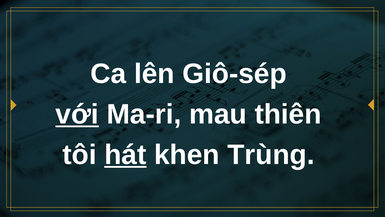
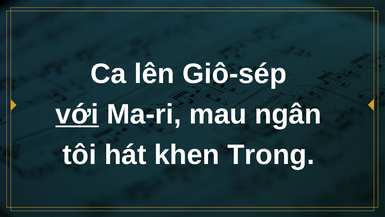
thiên: thiên -> ngân
hát underline: present -> none
Trùng: Trùng -> Trong
